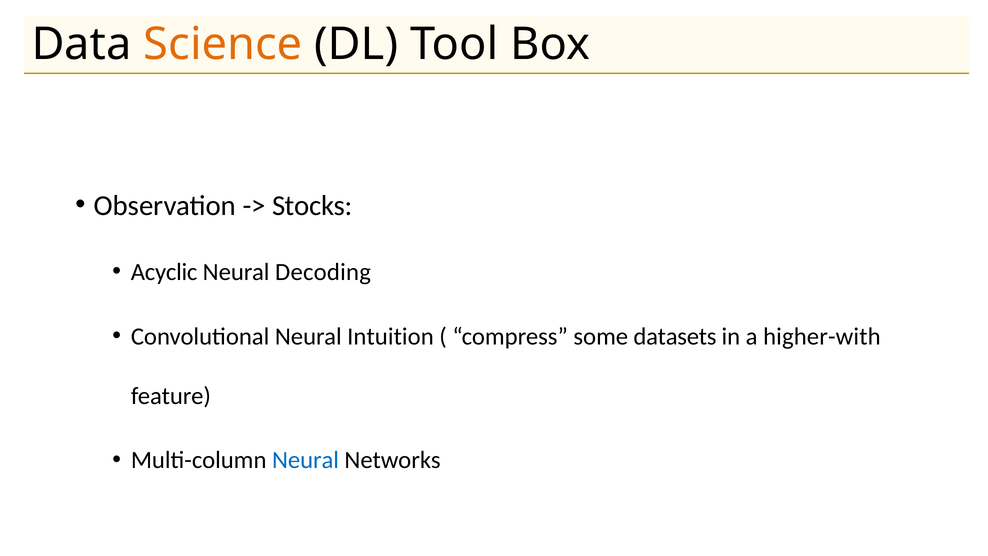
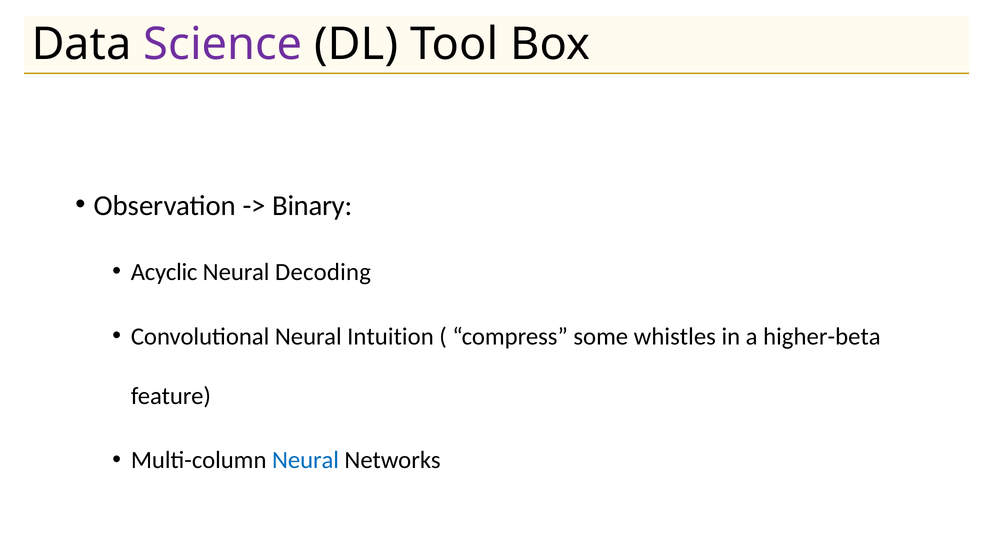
Science colour: orange -> purple
Stocks: Stocks -> Binary
datasets: datasets -> whistles
higher-with: higher-with -> higher-beta
